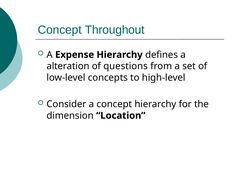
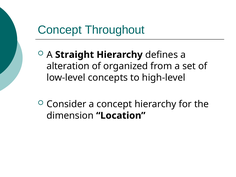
Expense: Expense -> Straight
questions: questions -> organized
